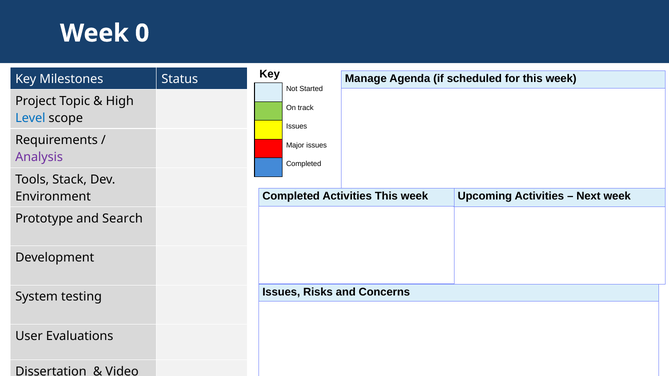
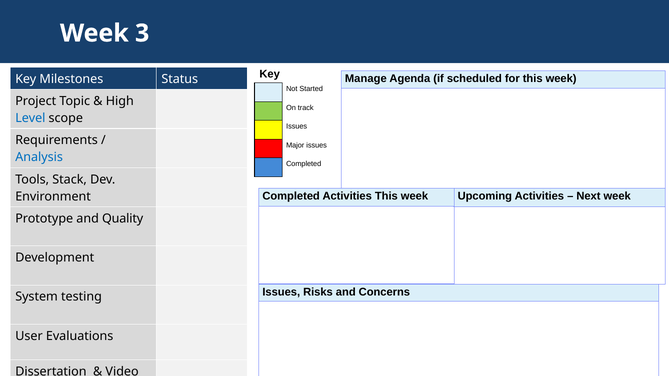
0: 0 -> 3
Analysis colour: purple -> blue
Search: Search -> Quality
